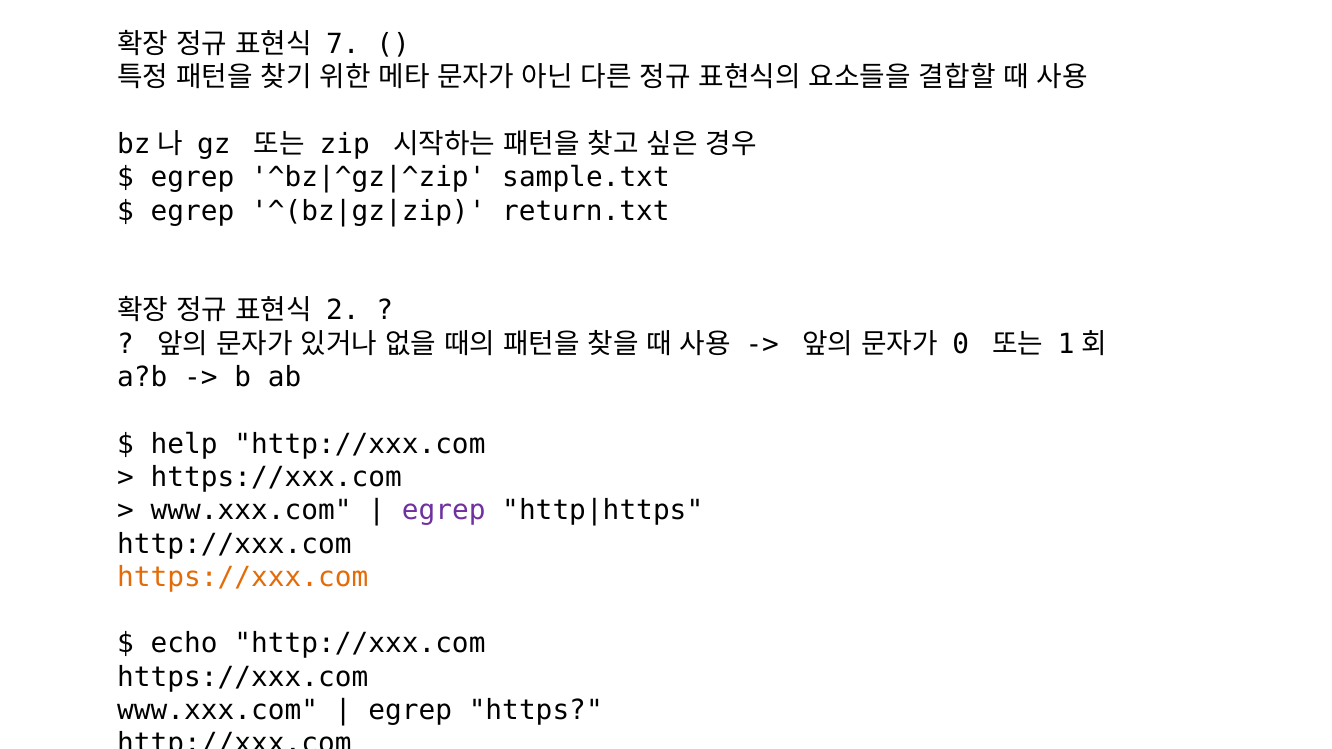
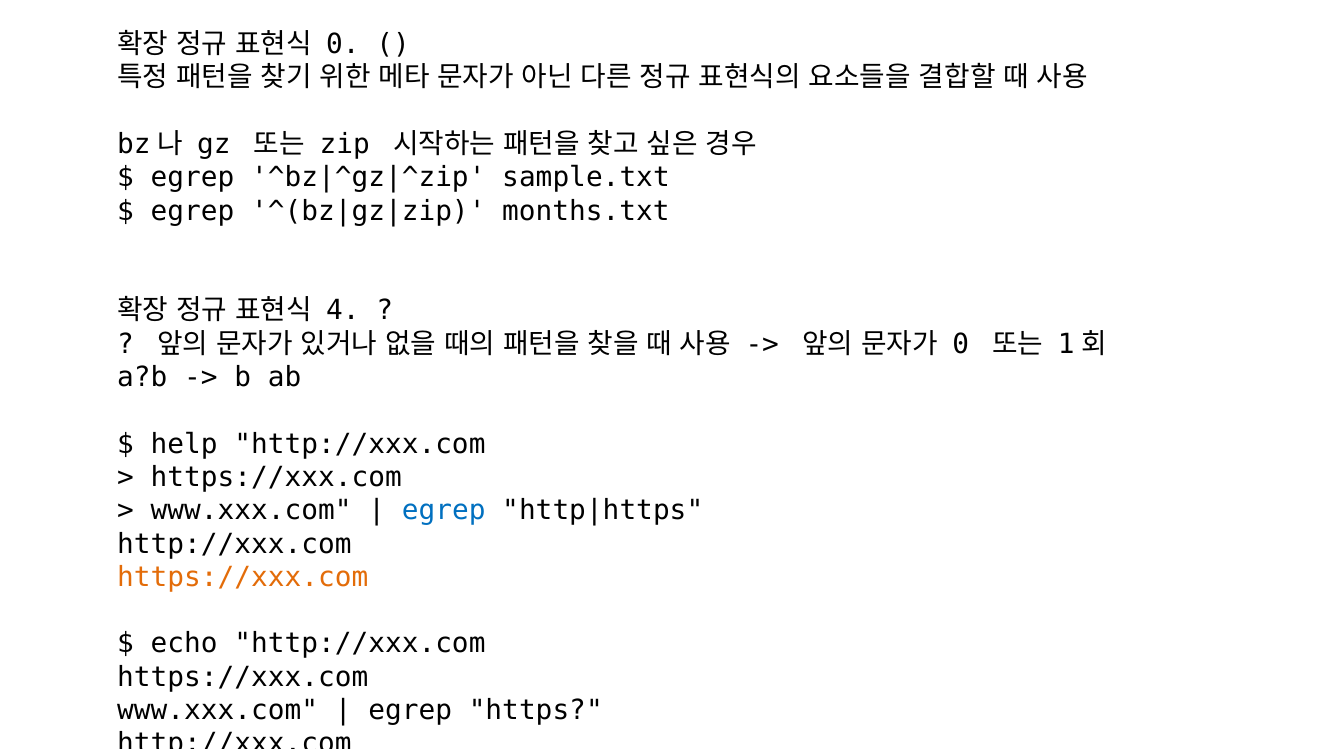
7 at (343, 44): 7 -> 0
return.txt: return.txt -> months.txt
2: 2 -> 4
egrep at (444, 511) colour: purple -> blue
